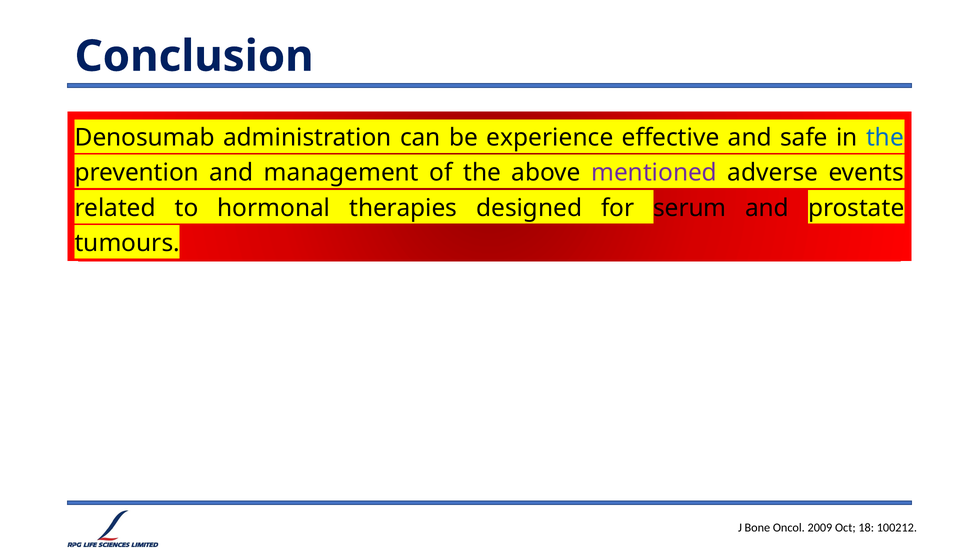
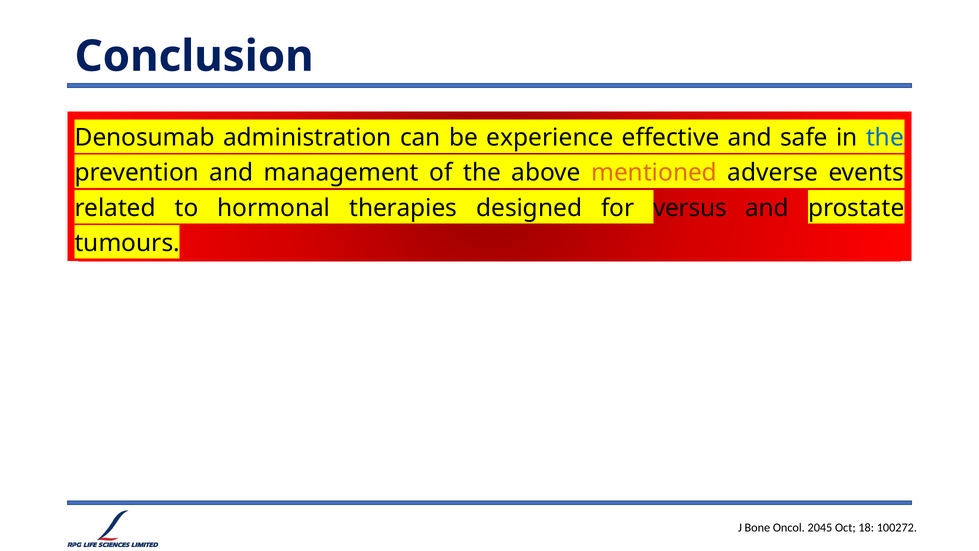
mentioned colour: purple -> orange
serum: serum -> versus
2009: 2009 -> 2045
100212: 100212 -> 100272
